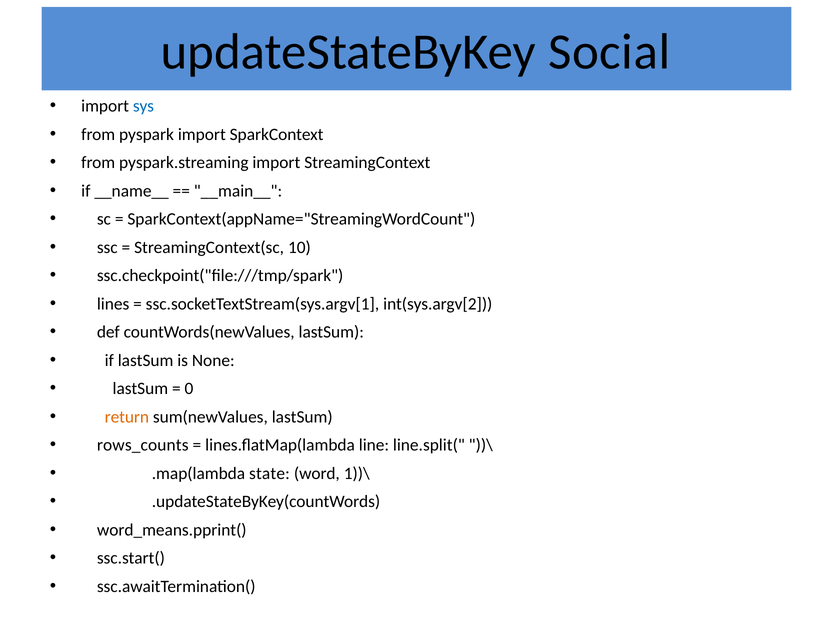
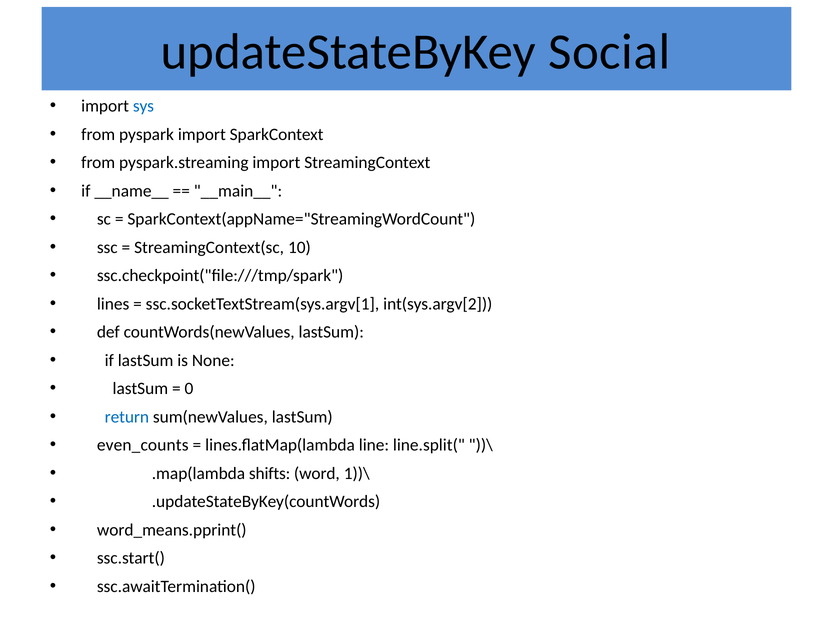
return colour: orange -> blue
rows_counts: rows_counts -> even_counts
state: state -> shifts
